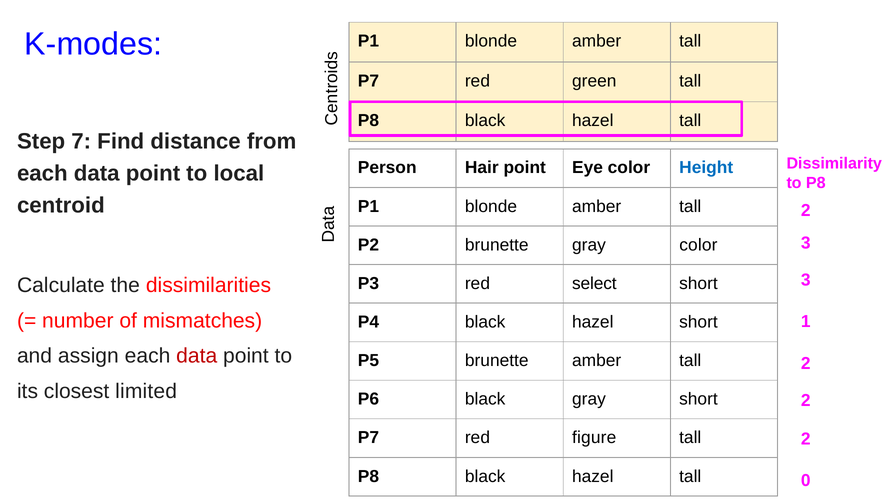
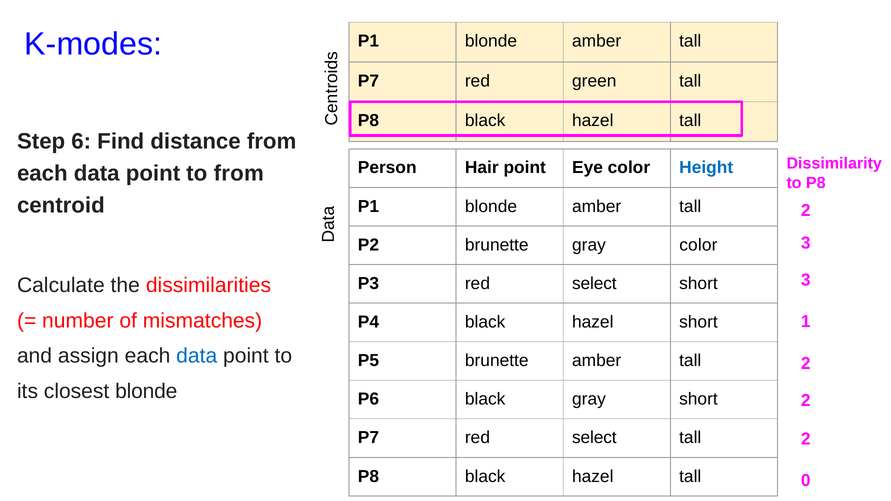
7: 7 -> 6
to local: local -> from
data at (197, 356) colour: red -> blue
closest limited: limited -> blonde
P7 red figure: figure -> select
